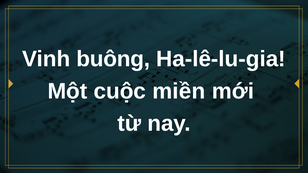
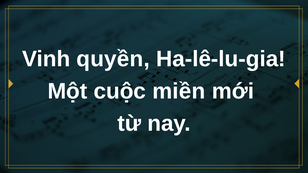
buông: buông -> quyền
